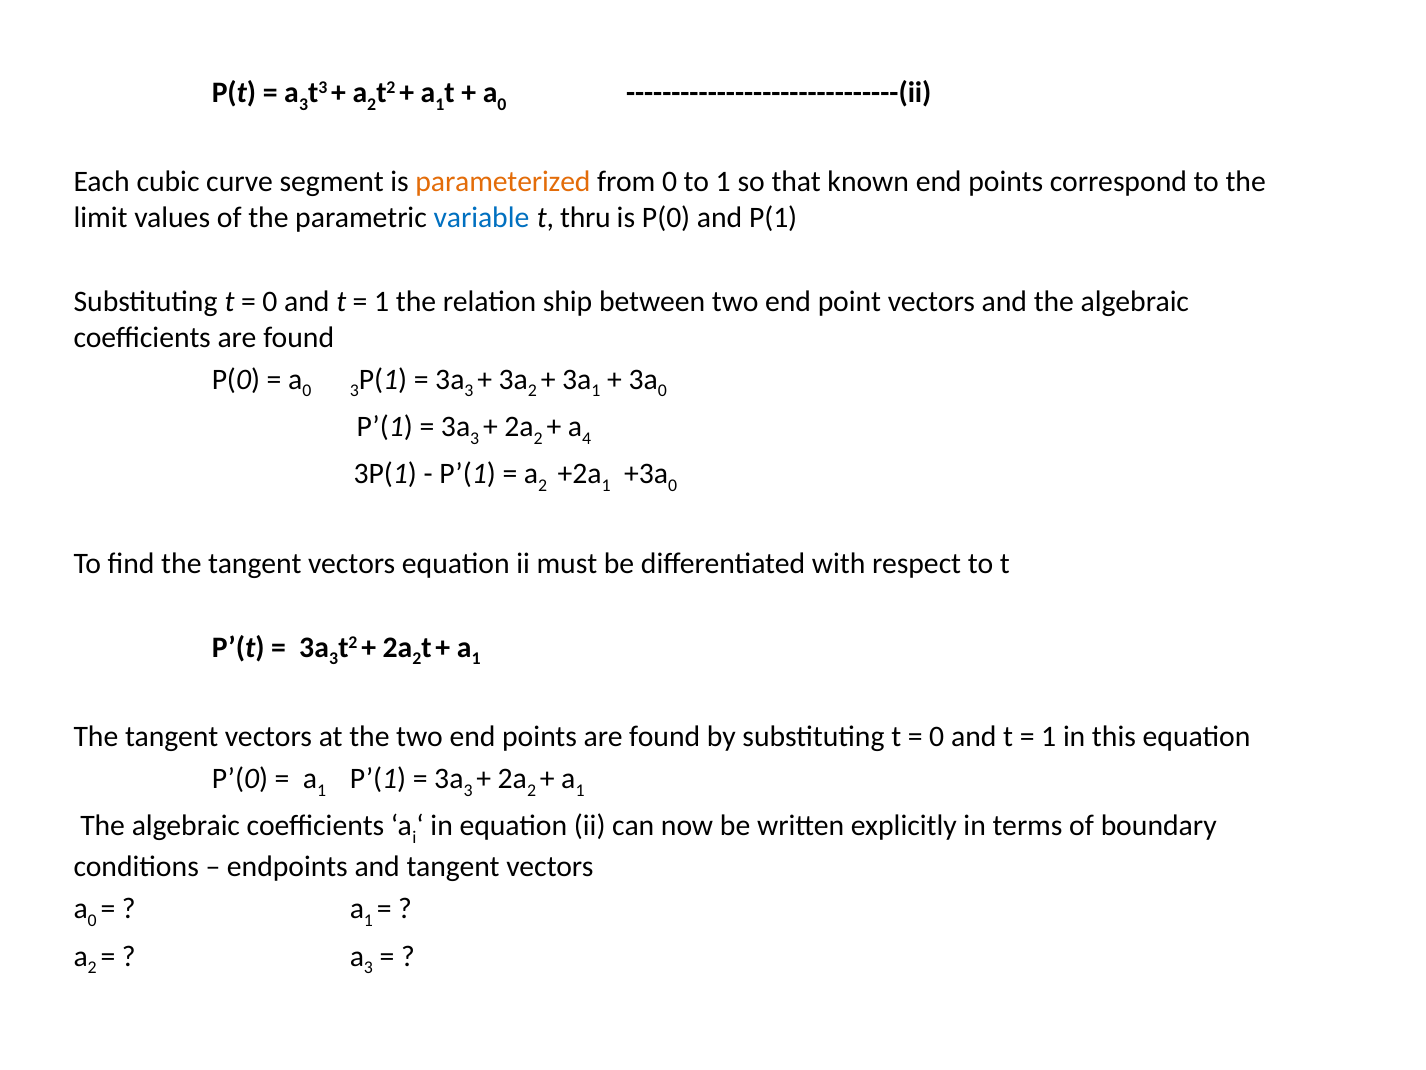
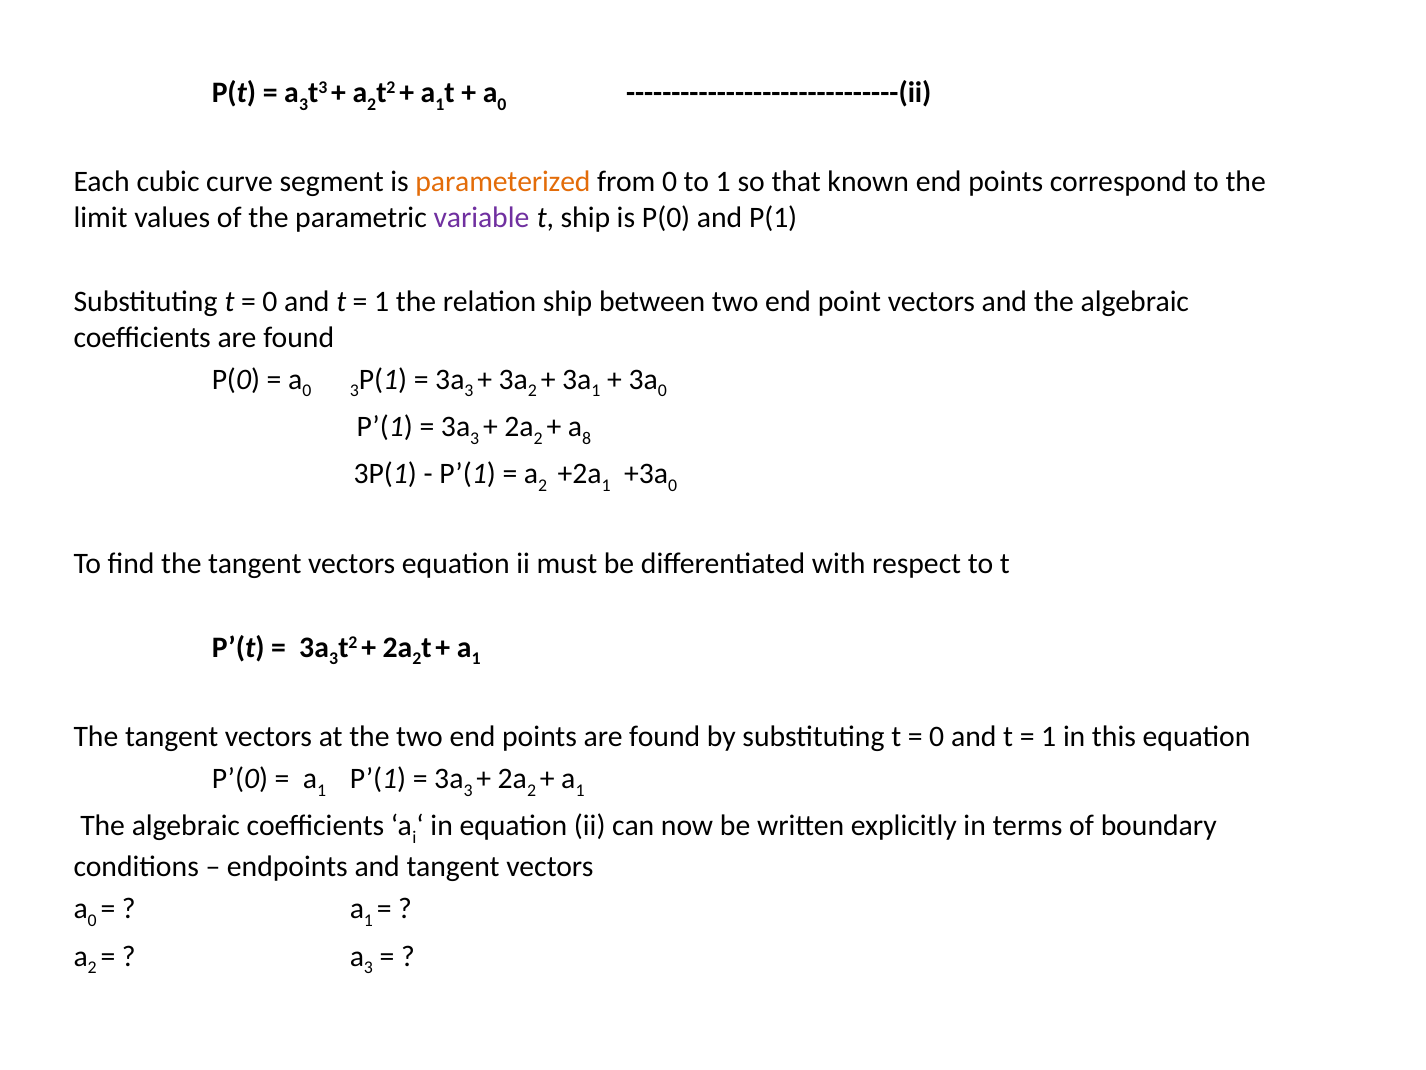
variable colour: blue -> purple
t thru: thru -> ship
4: 4 -> 8
